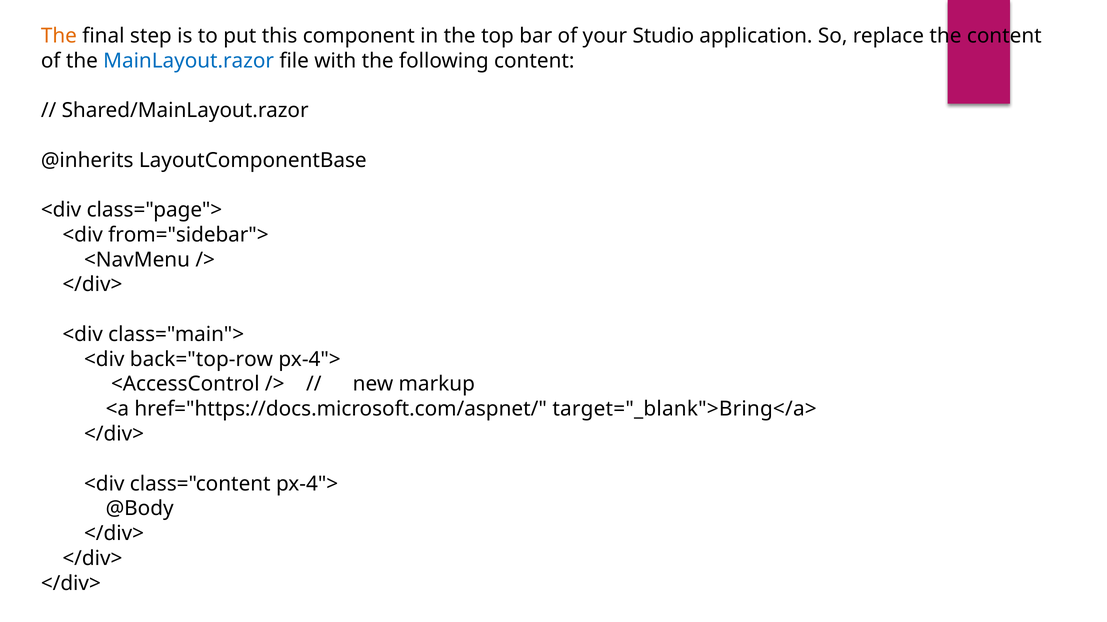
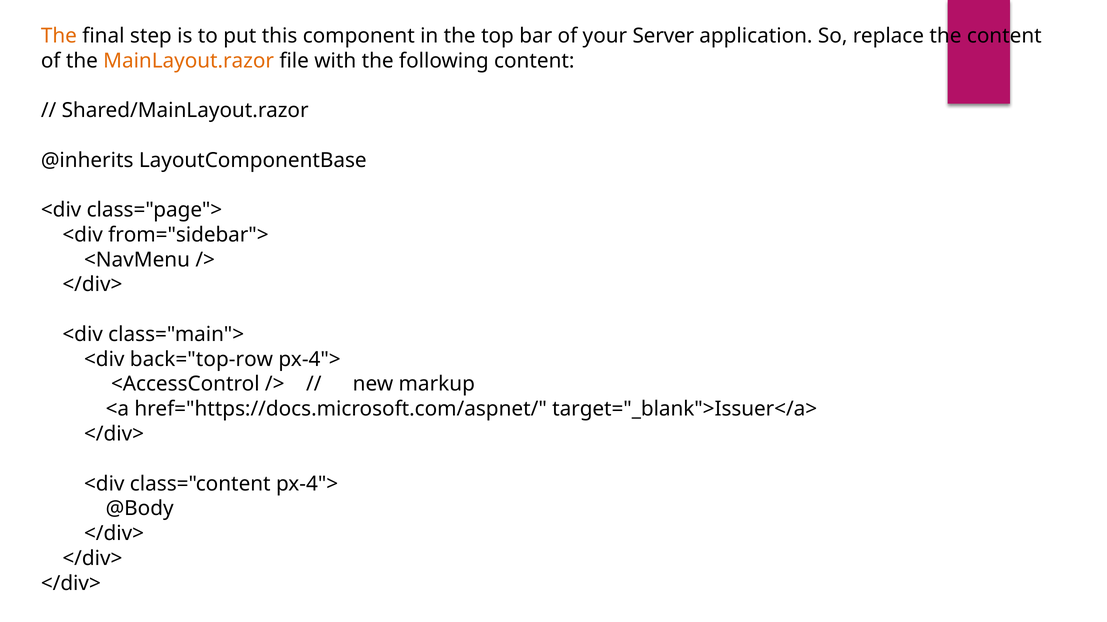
Studio: Studio -> Server
MainLayout.razor colour: blue -> orange
target="_blank">Bring</a>: target="_blank">Bring</a> -> target="_blank">Issuer</a>
